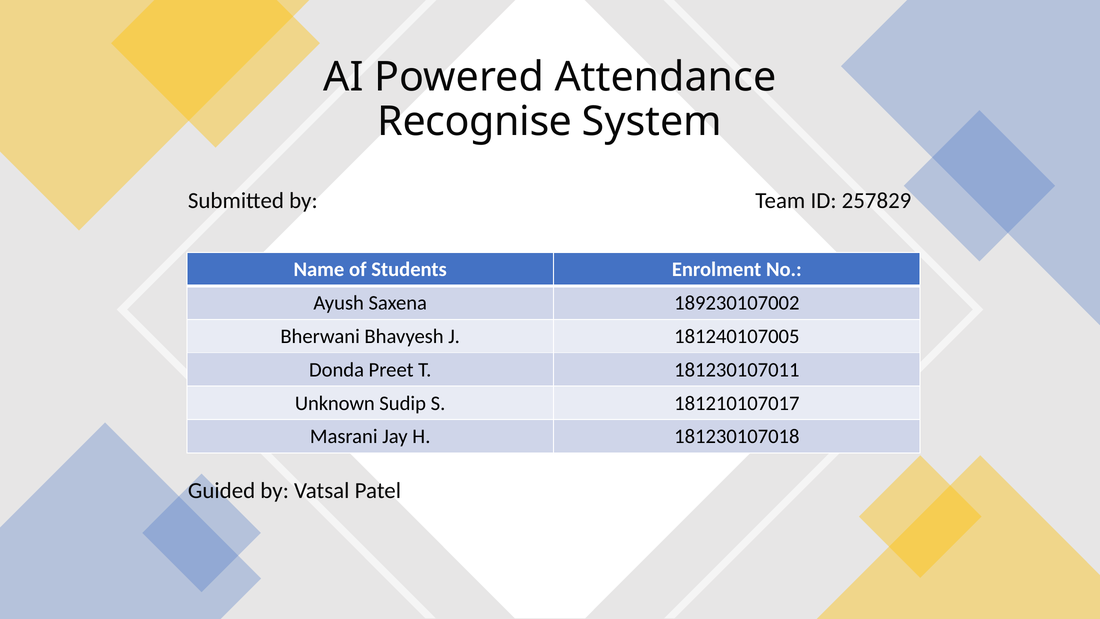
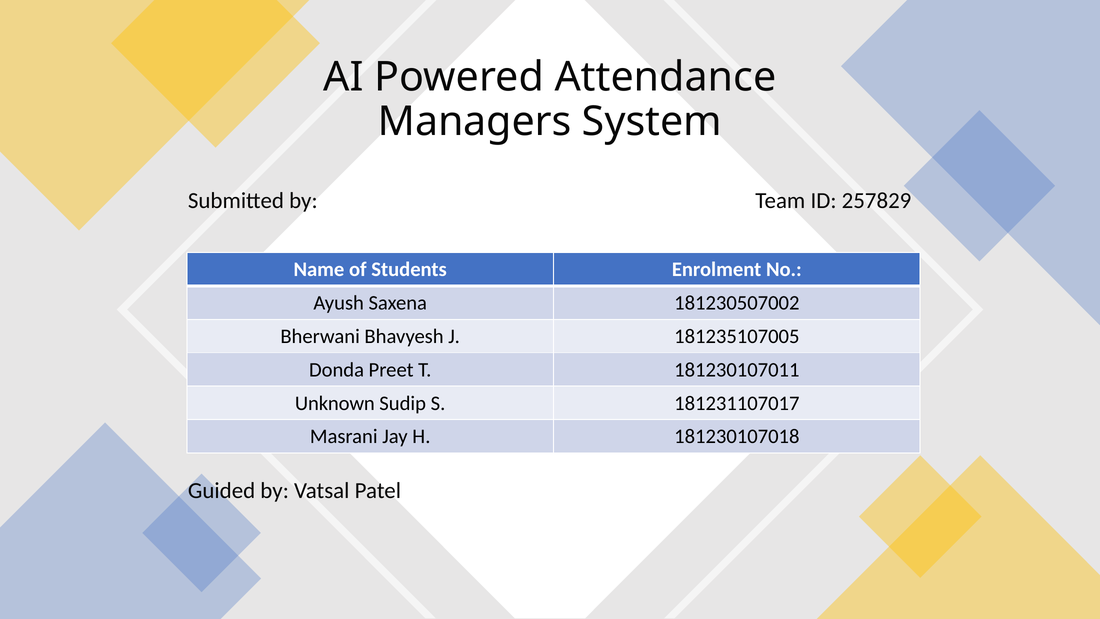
Recognise: Recognise -> Managers
189230107002: 189230107002 -> 181230507002
181240107005: 181240107005 -> 181235107005
181210107017: 181210107017 -> 181231107017
